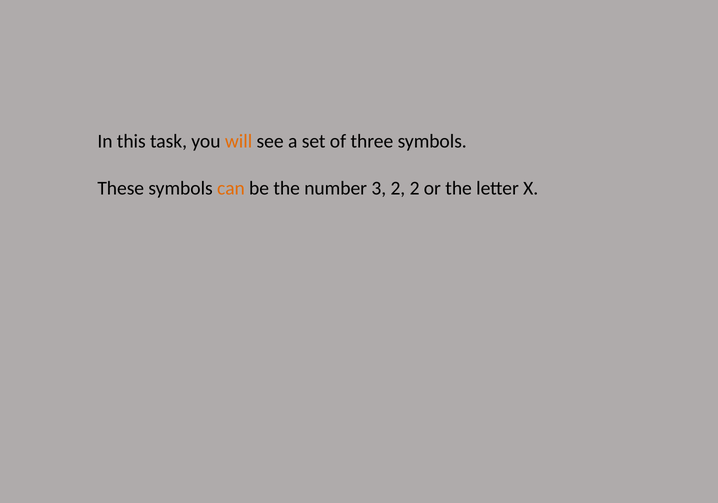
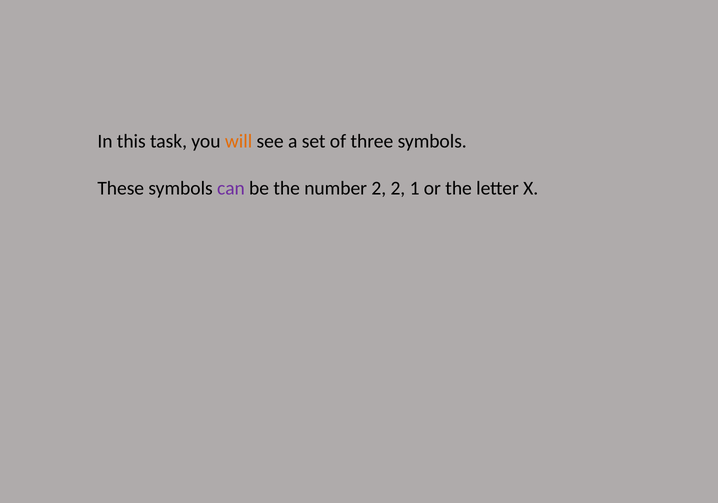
can colour: orange -> purple
number 3: 3 -> 2
2 2: 2 -> 1
